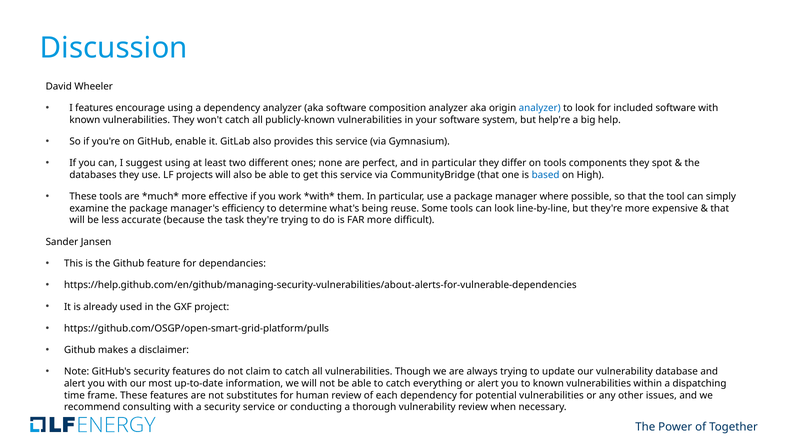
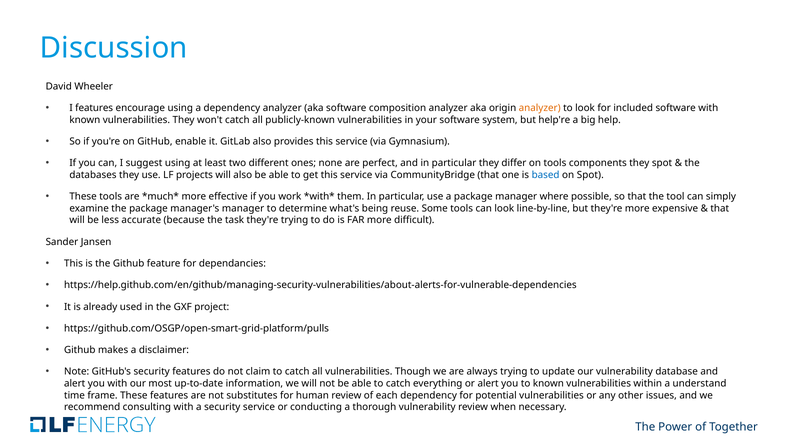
analyzer at (540, 108) colour: blue -> orange
on High: High -> Spot
manager's efficiency: efficiency -> manager
dispatching: dispatching -> understand
